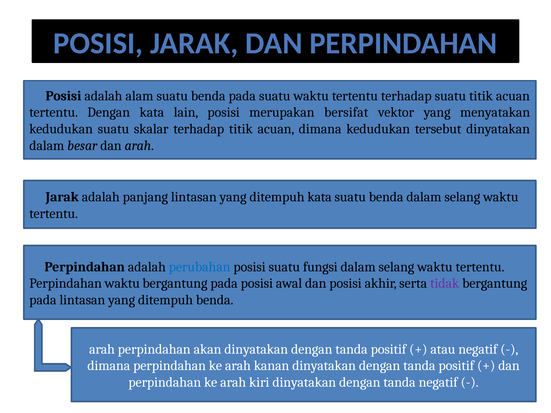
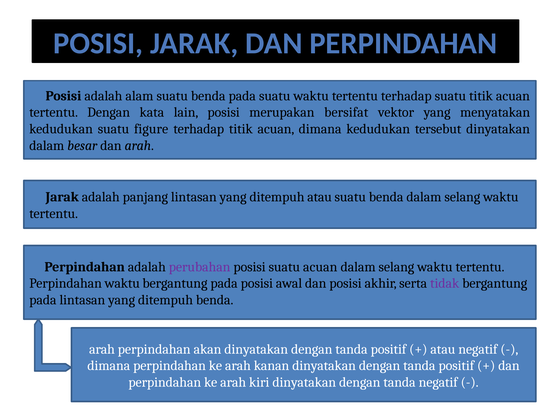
skalar: skalar -> figure
ditempuh kata: kata -> atau
perubahan colour: blue -> purple
suatu fungsi: fungsi -> acuan
